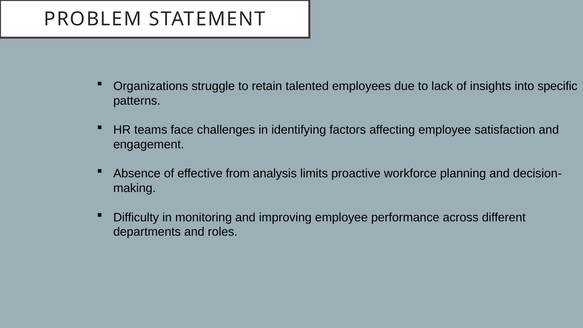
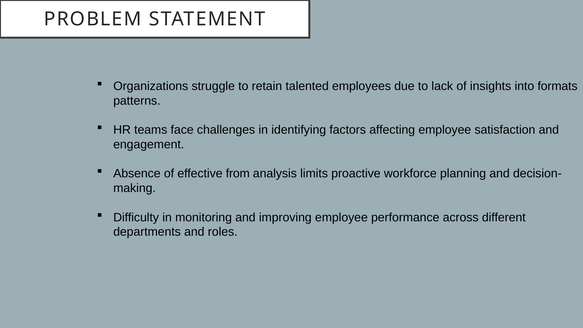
specific: specific -> formats
